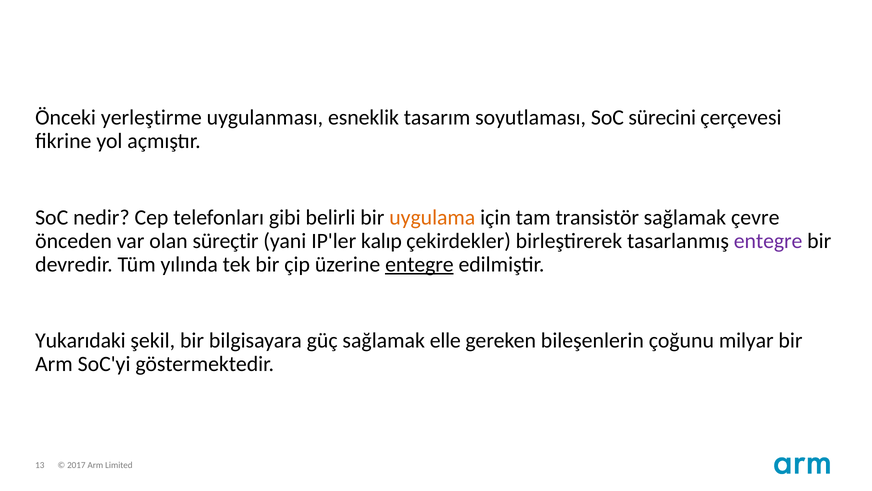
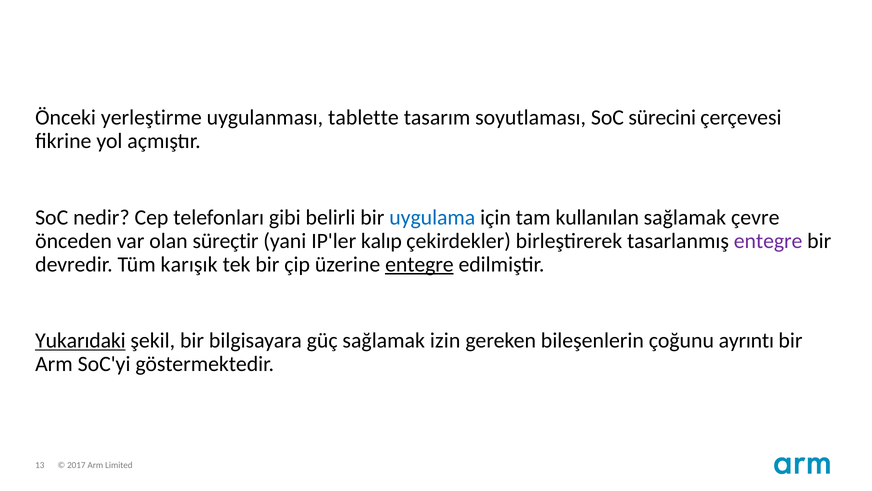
esneklik: esneklik -> tablette
uygulama colour: orange -> blue
transistör: transistör -> kullanılan
yılında: yılında -> karışık
Yukarıdaki underline: none -> present
elle: elle -> izin
milyar: milyar -> ayrıntı
